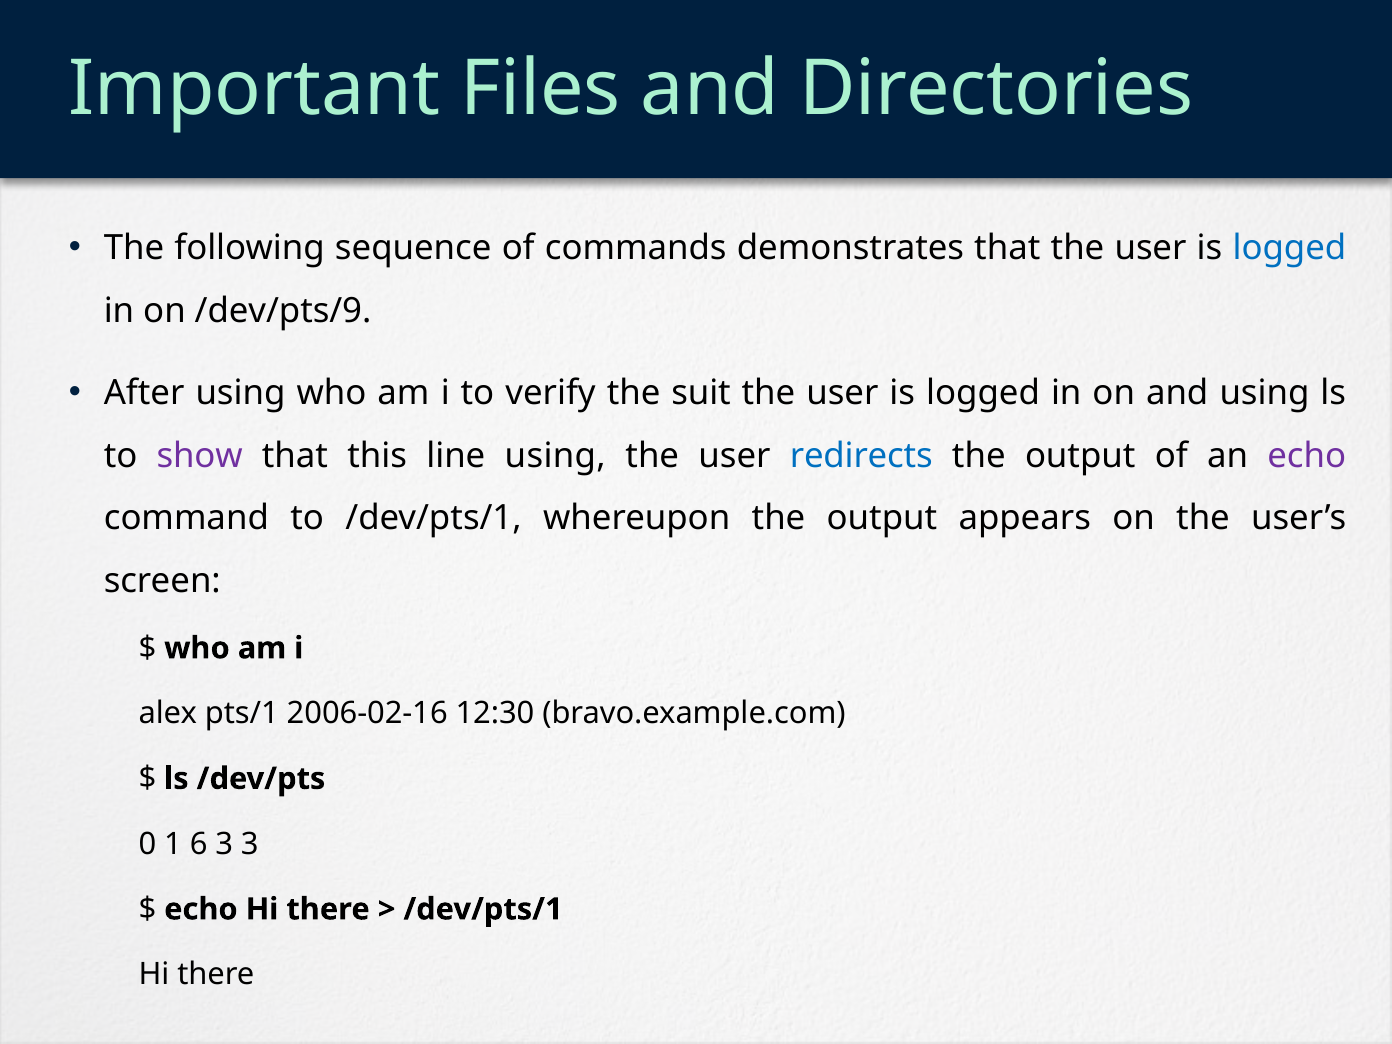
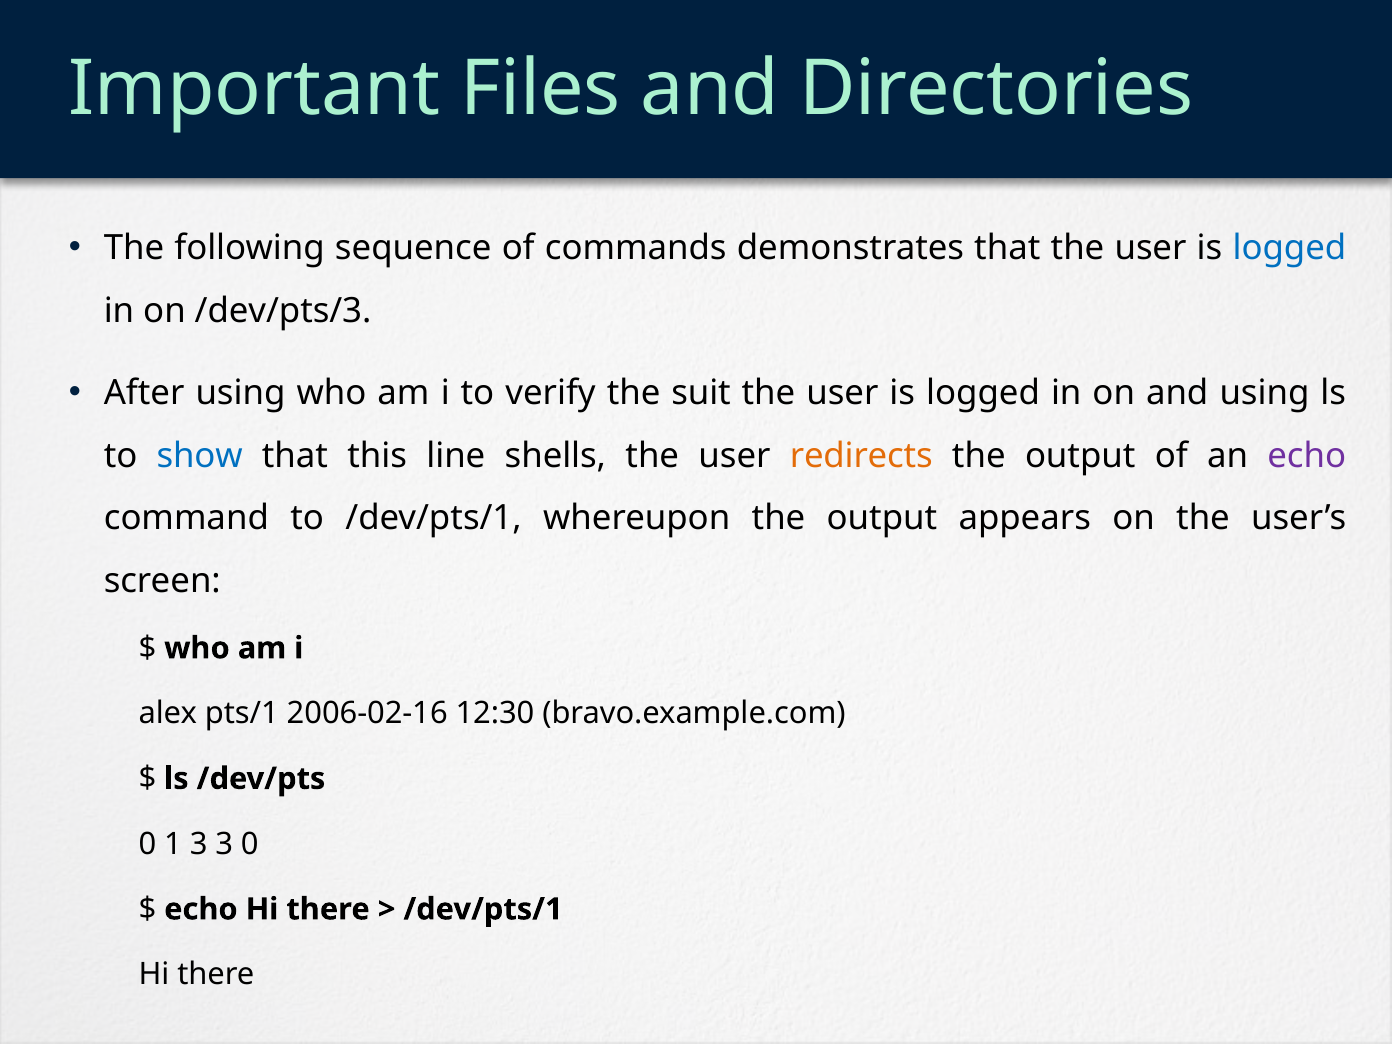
/dev/pts/9: /dev/pts/9 -> /dev/pts/3
show colour: purple -> blue
line using: using -> shells
redirects colour: blue -> orange
1 6: 6 -> 3
3 3: 3 -> 0
